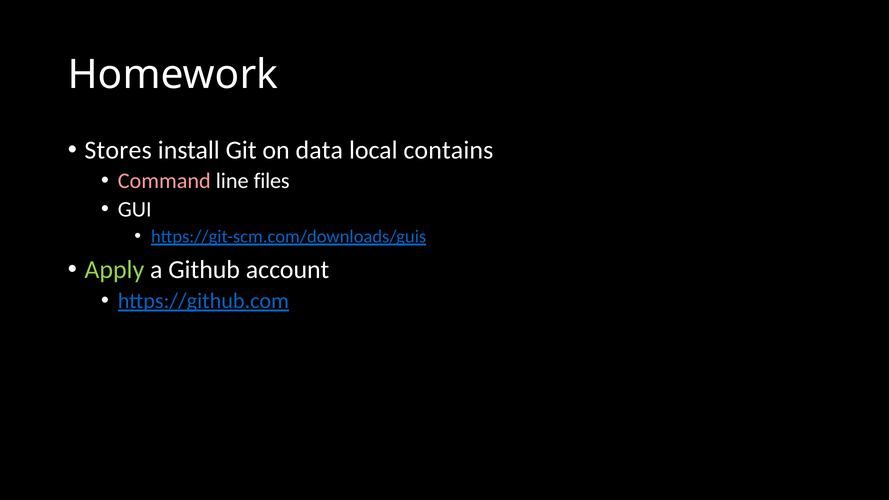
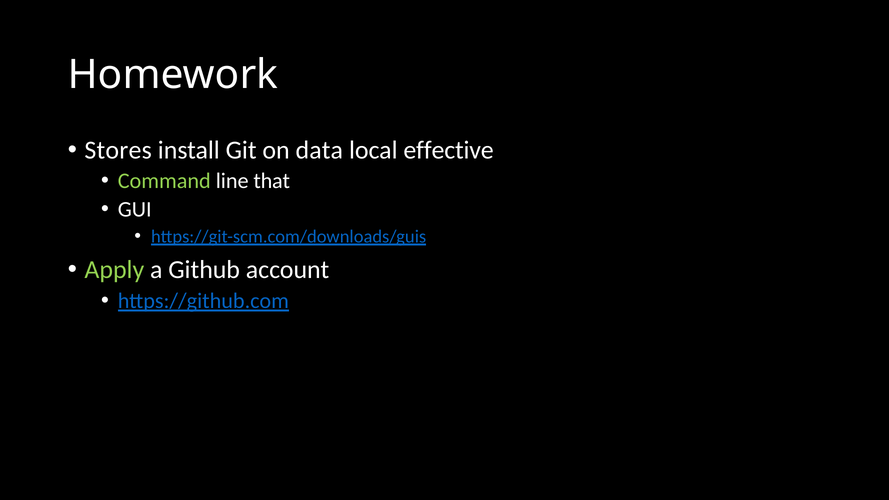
contains: contains -> effective
Command colour: pink -> light green
files: files -> that
